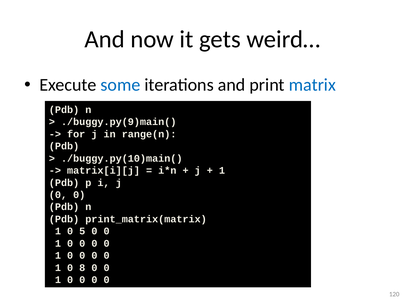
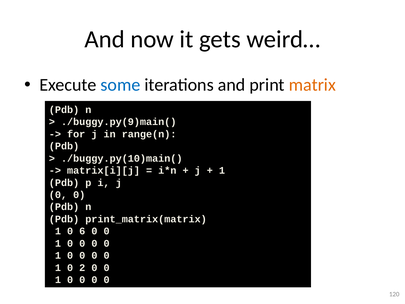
matrix colour: blue -> orange
5: 5 -> 6
8: 8 -> 2
